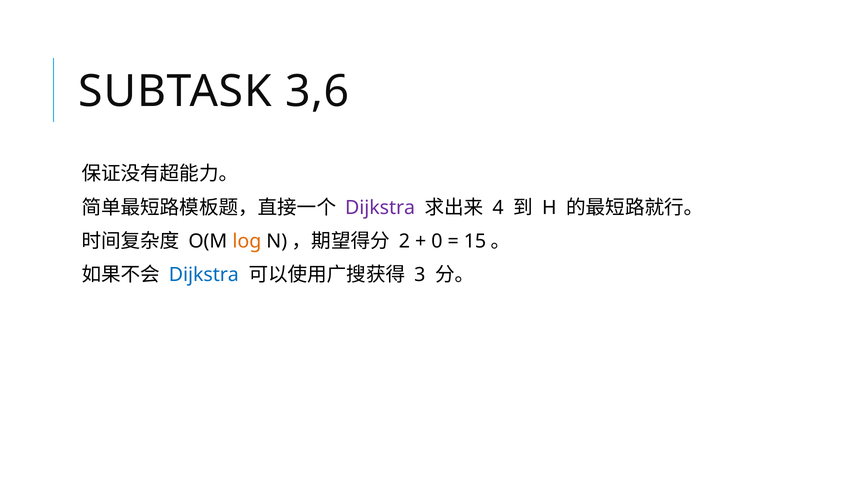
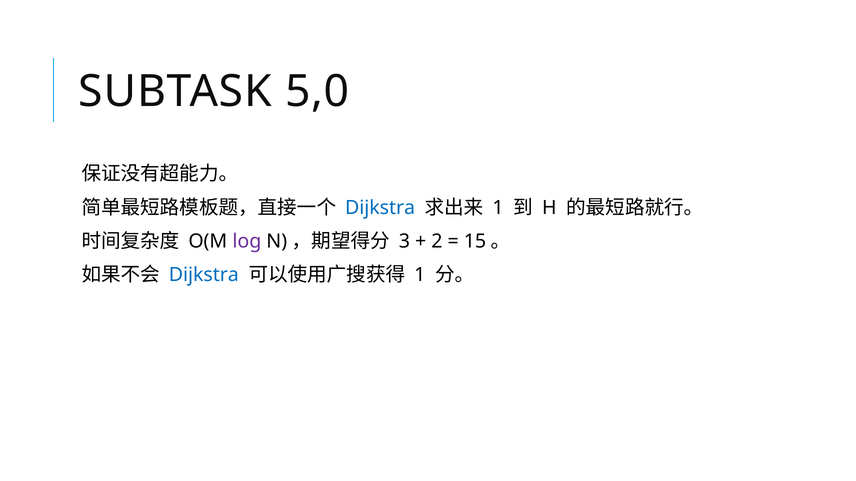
3,6: 3,6 -> 5,0
Dijkstra at (380, 208) colour: purple -> blue
4 at (498, 208): 4 -> 1
log colour: orange -> purple
2: 2 -> 3
0: 0 -> 2
3 at (420, 275): 3 -> 1
